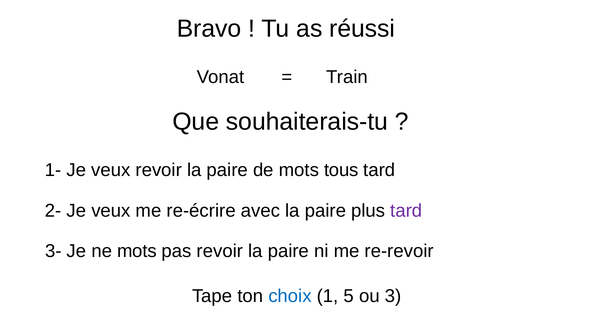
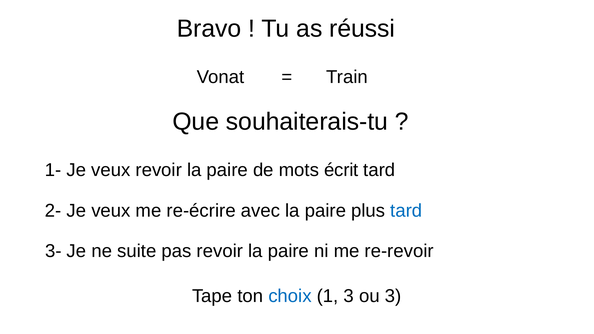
tous: tous -> écrit
tard at (406, 211) colour: purple -> blue
ne mots: mots -> suite
1 5: 5 -> 3
